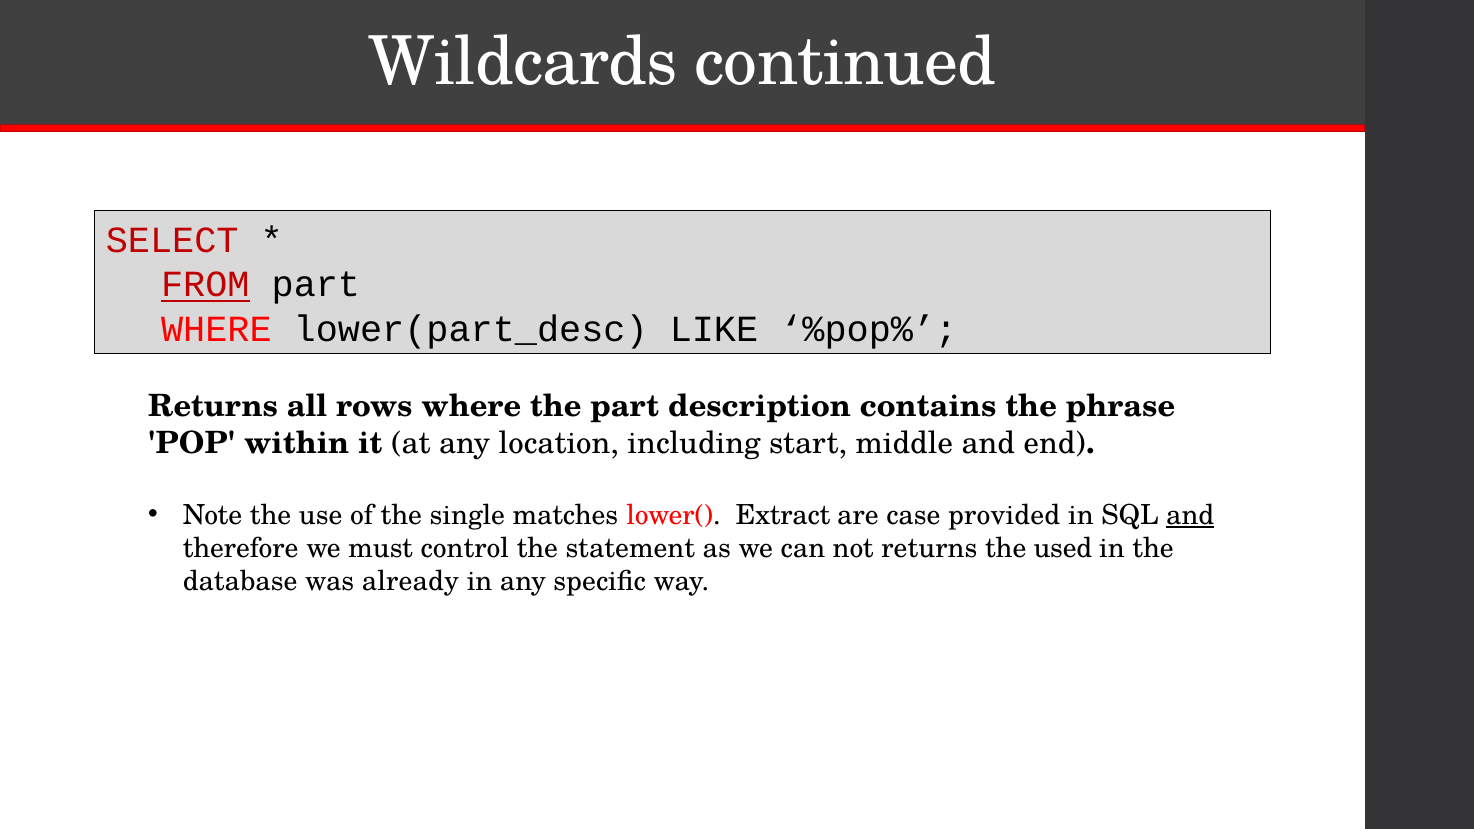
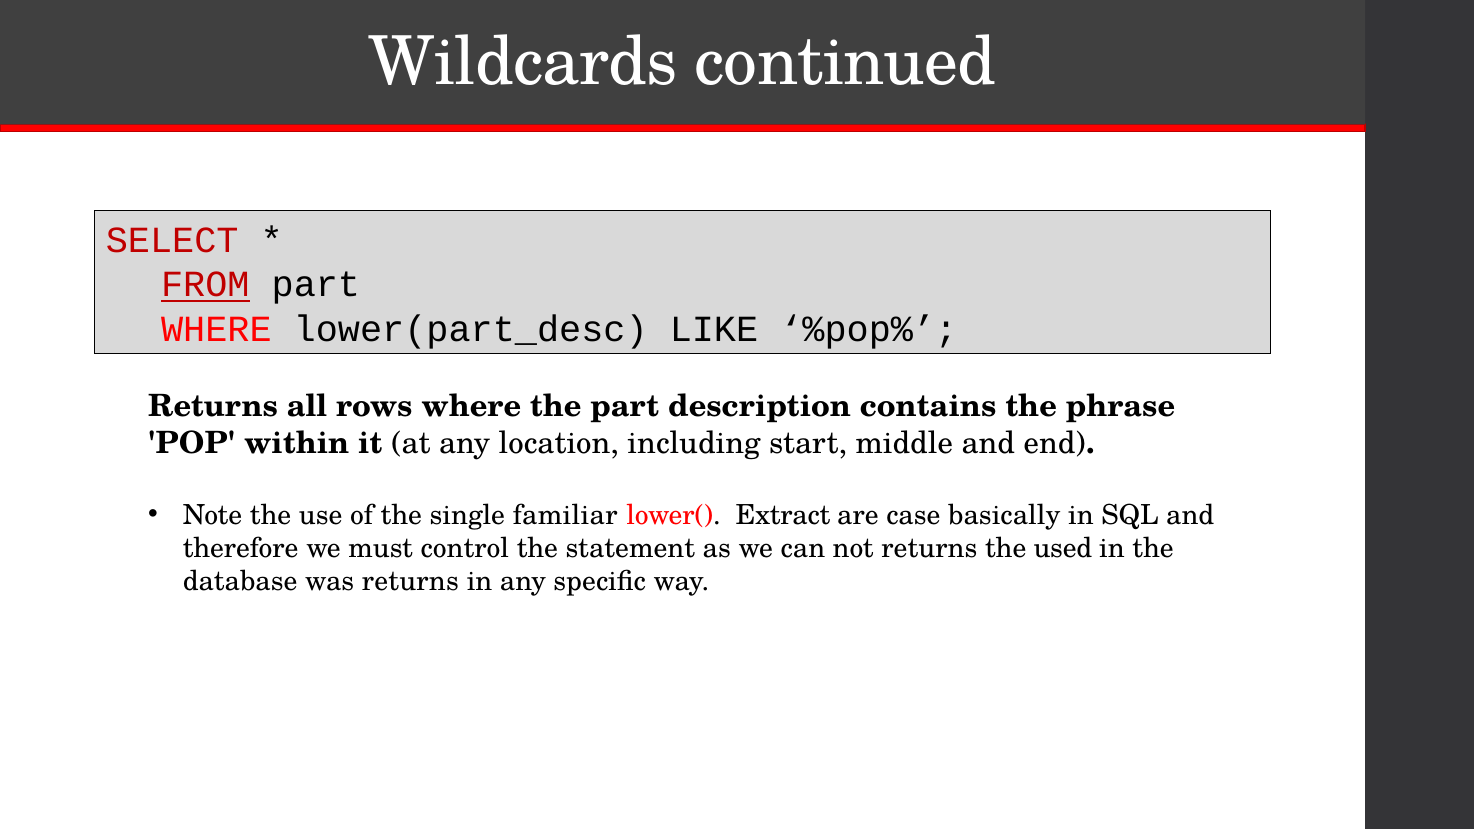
matches: matches -> familiar
provided: provided -> basically
and at (1190, 515) underline: present -> none
was already: already -> returns
